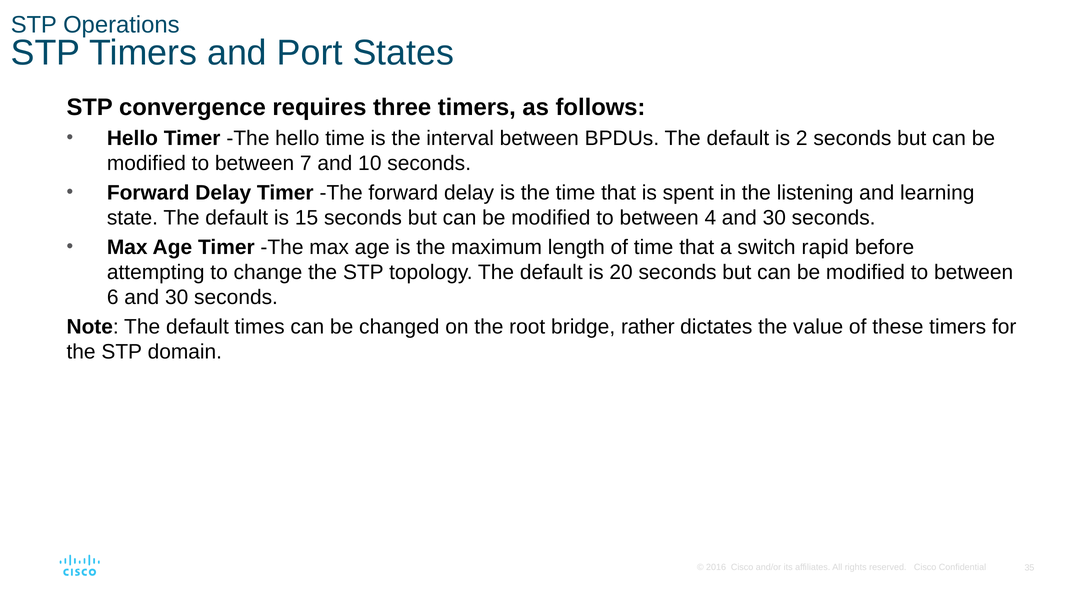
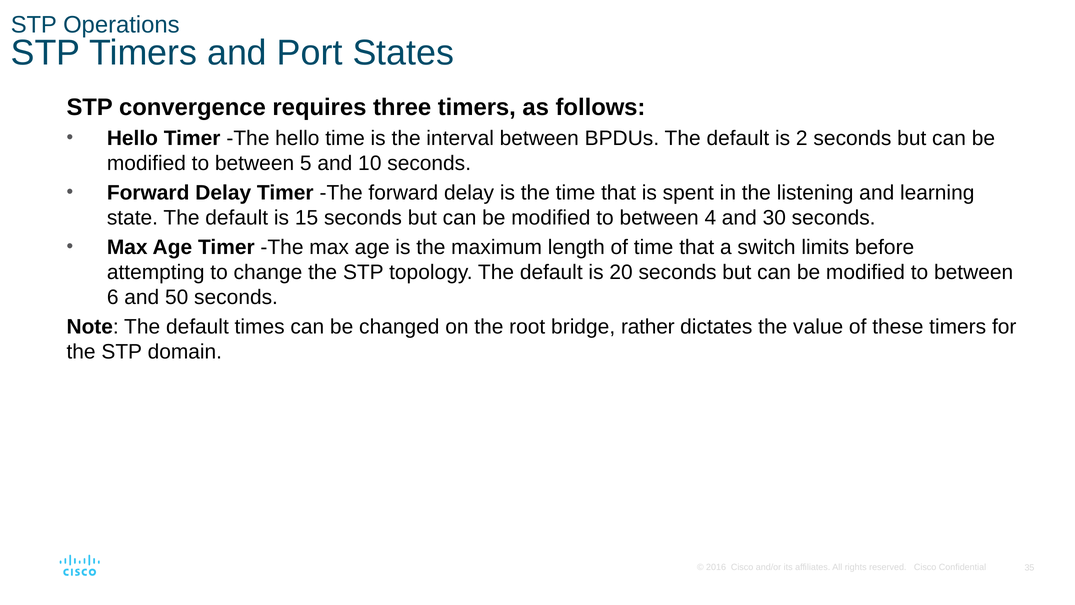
7: 7 -> 5
rapid: rapid -> limits
6 and 30: 30 -> 50
